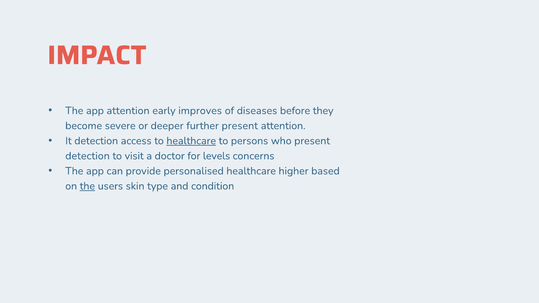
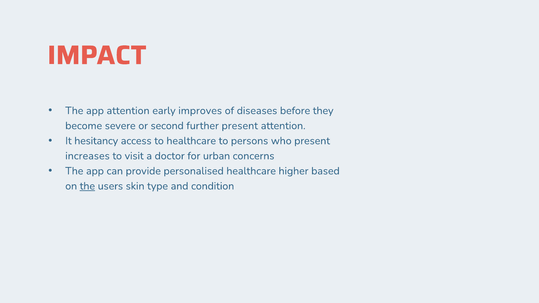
deeper: deeper -> second
It detection: detection -> hesitancy
healthcare at (191, 141) underline: present -> none
detection at (87, 156): detection -> increases
levels: levels -> urban
